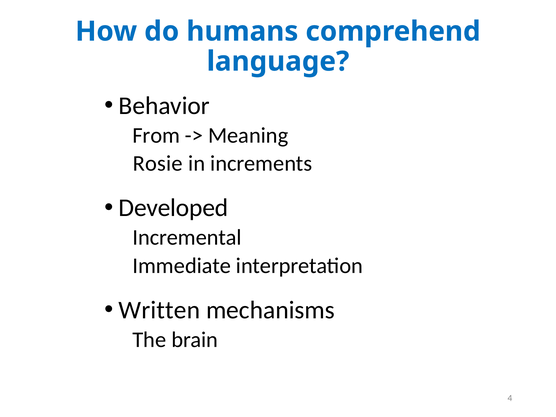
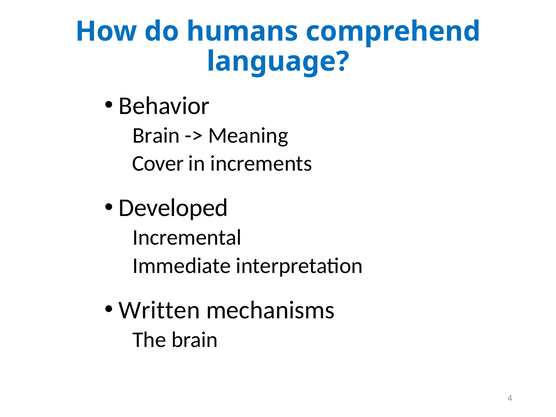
From at (156, 135): From -> Brain
Rosie: Rosie -> Cover
